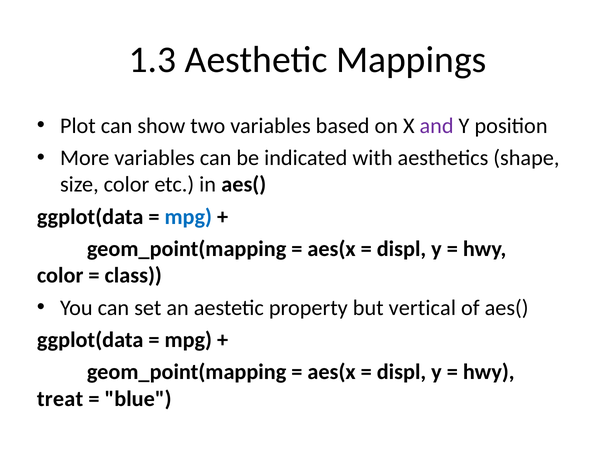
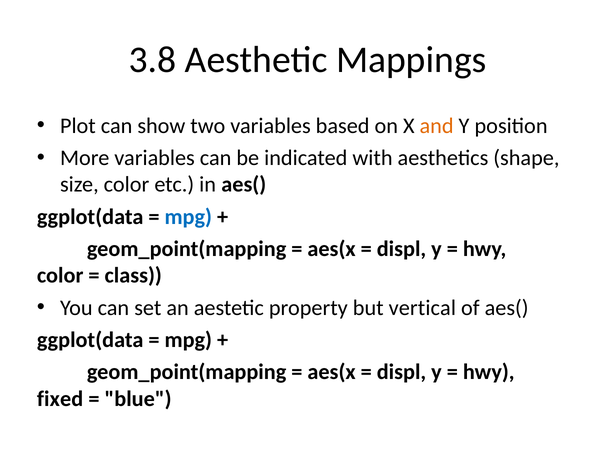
1.3: 1.3 -> 3.8
and colour: purple -> orange
treat: treat -> fixed
